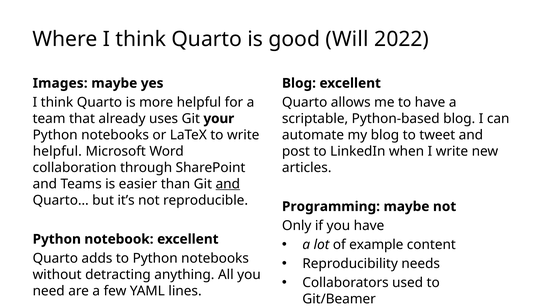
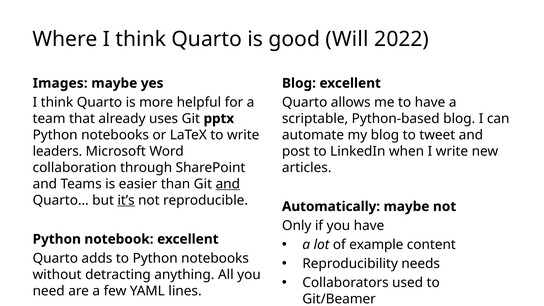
your: your -> pptx
helpful at (57, 151): helpful -> leaders
it’s underline: none -> present
Programming: Programming -> Automatically
